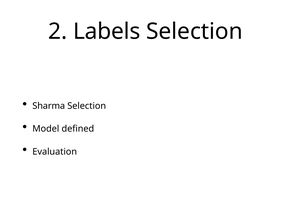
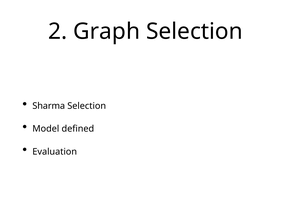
Labels: Labels -> Graph
